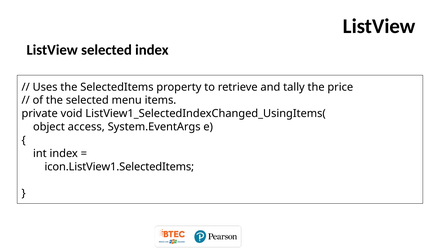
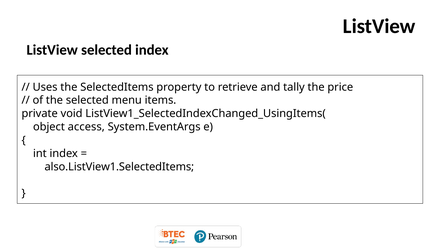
icon.ListView1.SelectedItems: icon.ListView1.SelectedItems -> also.ListView1.SelectedItems
